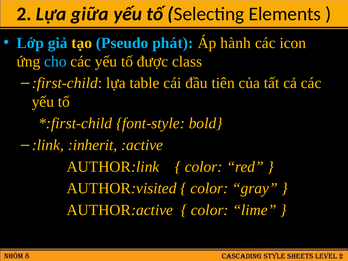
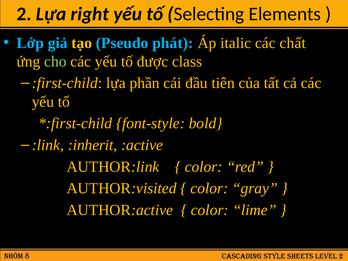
giữa: giữa -> right
hành: hành -> italic
icon: icon -> chất
cho colour: light blue -> light green
table: table -> phần
